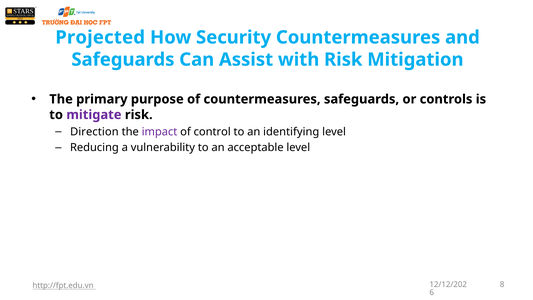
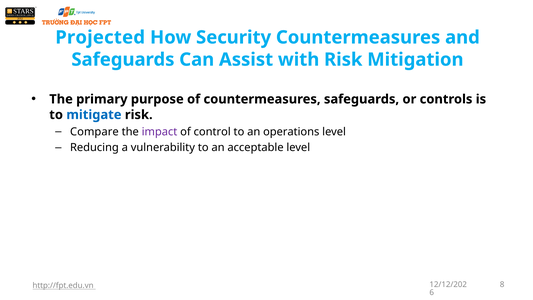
mitigate colour: purple -> blue
Direction: Direction -> Compare
identifying: identifying -> operations
